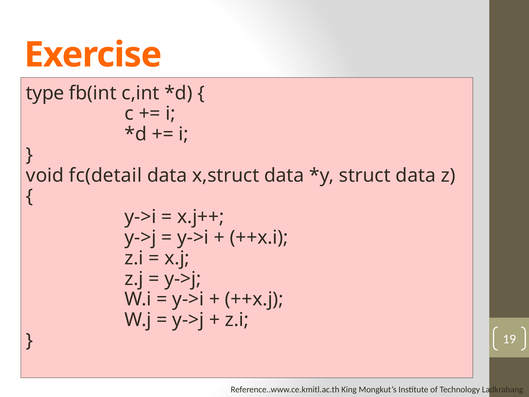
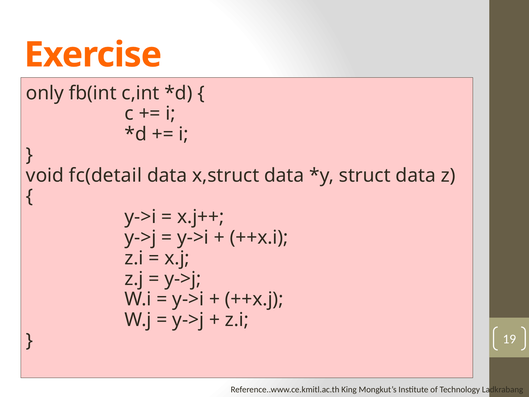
type: type -> only
